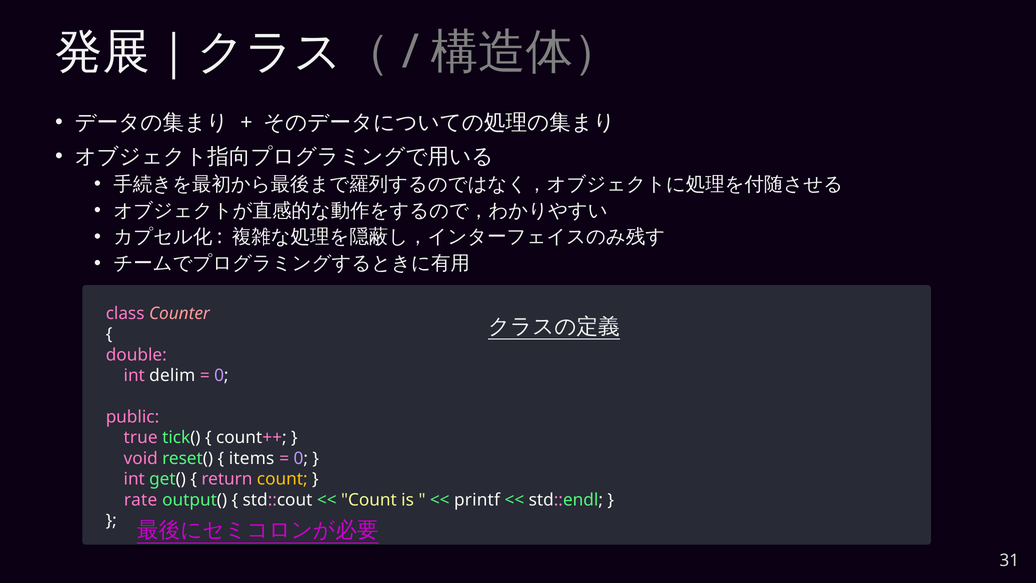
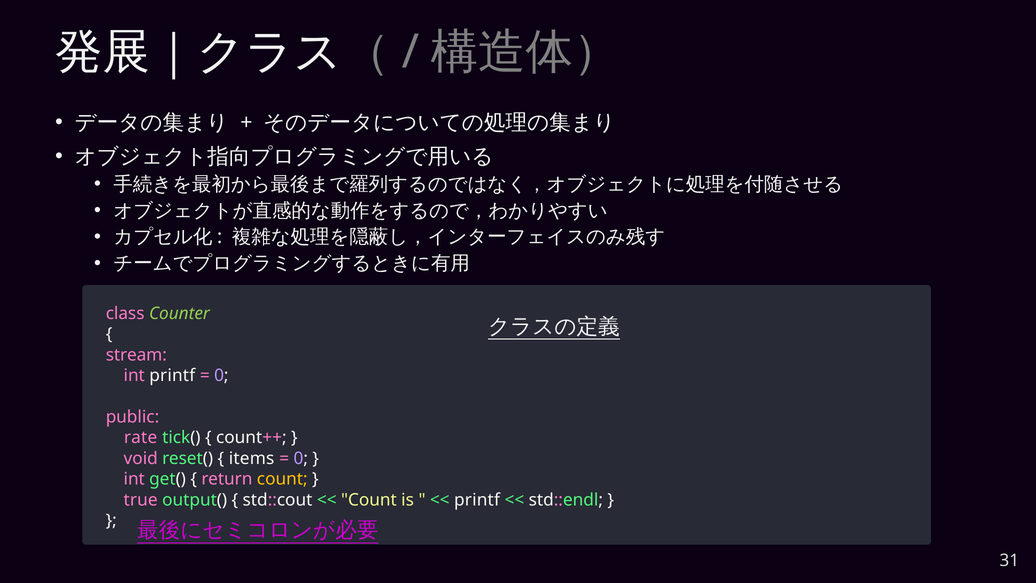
Counter colour: pink -> light green
double: double -> stream
int delim: delim -> printf
true: true -> rate
rate: rate -> true
